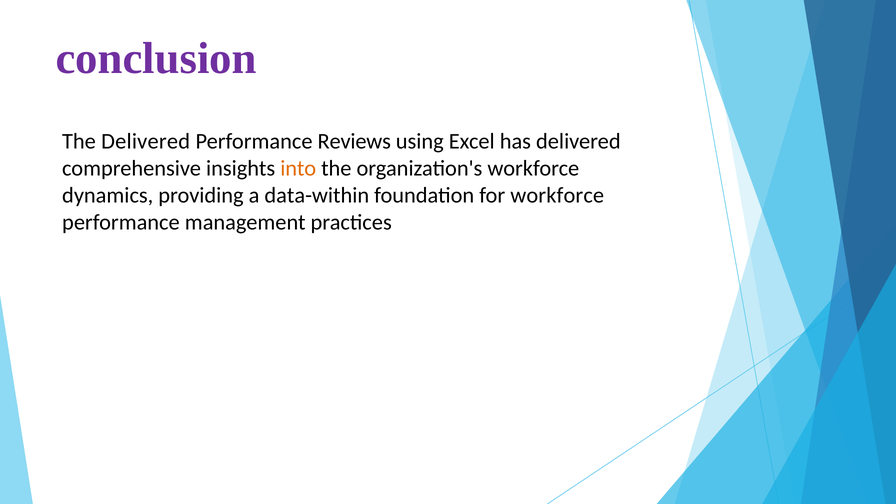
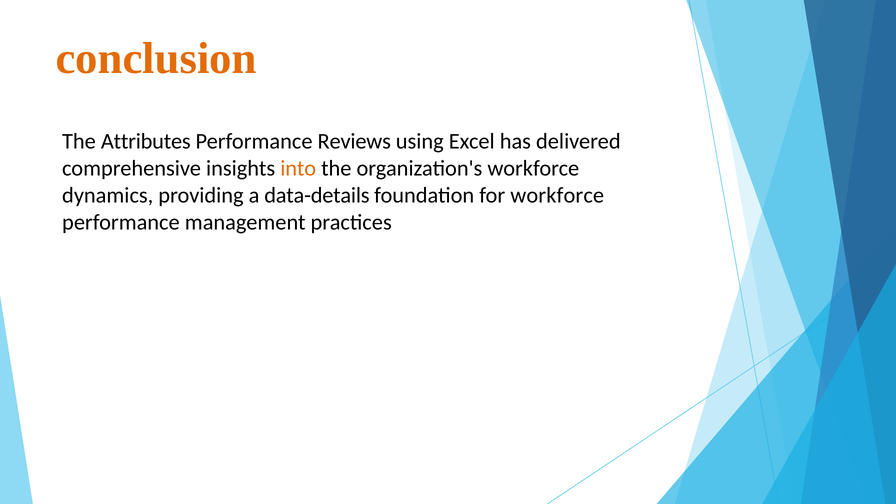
conclusion colour: purple -> orange
The Delivered: Delivered -> Attributes
data-within: data-within -> data-details
